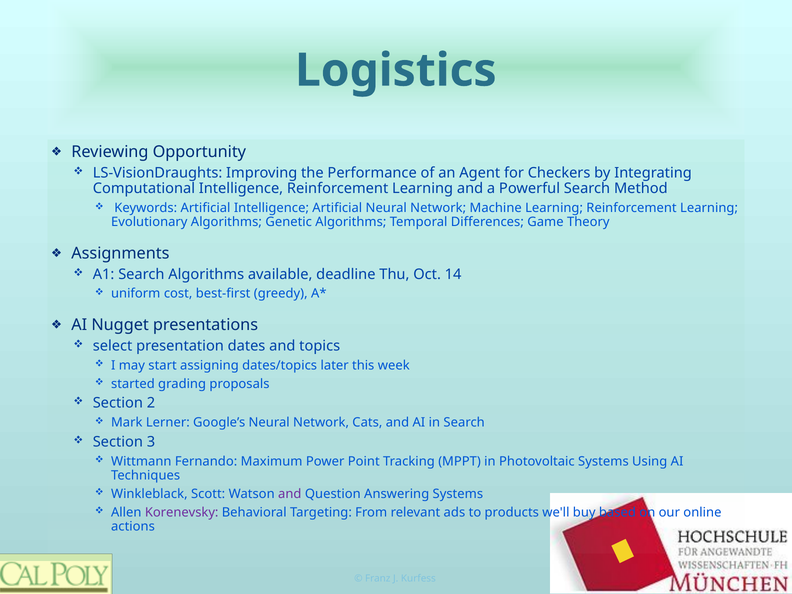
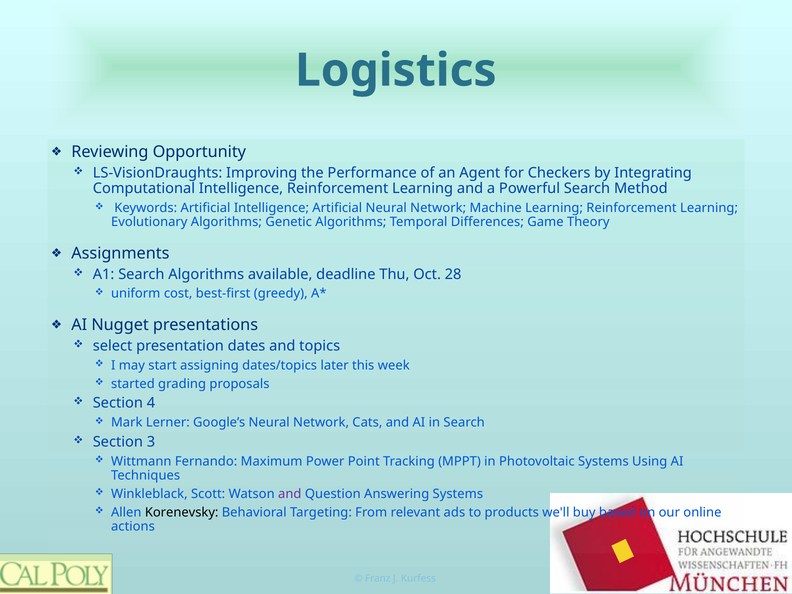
14: 14 -> 28
2: 2 -> 4
Korenevsky colour: purple -> black
